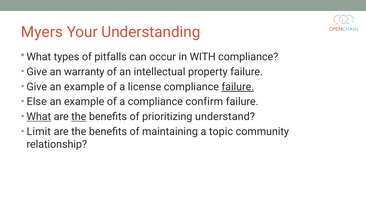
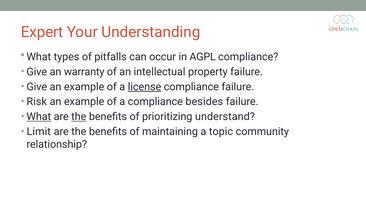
Myers: Myers -> Expert
WITH: WITH -> AGPL
license underline: none -> present
failure at (238, 87) underline: present -> none
Else: Else -> Risk
confirm: confirm -> besides
